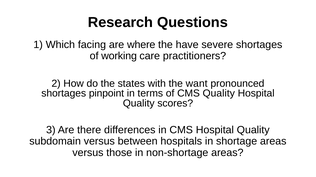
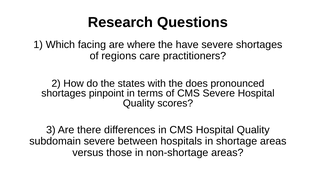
working: working -> regions
want: want -> does
CMS Quality: Quality -> Severe
subdomain versus: versus -> severe
